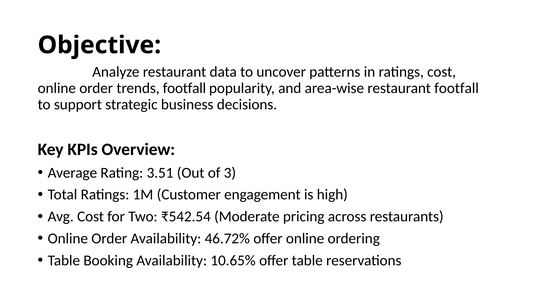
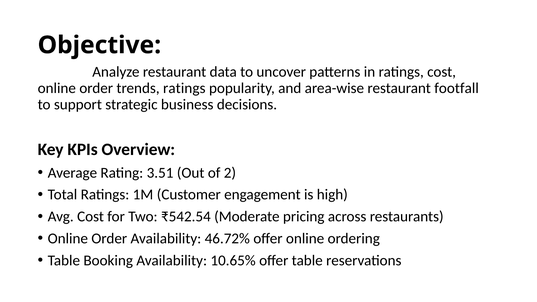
trends footfall: footfall -> ratings
3: 3 -> 2
